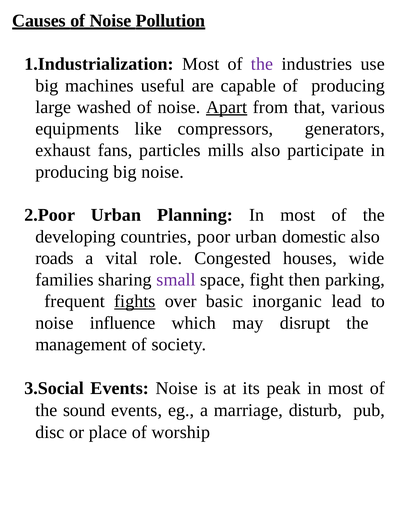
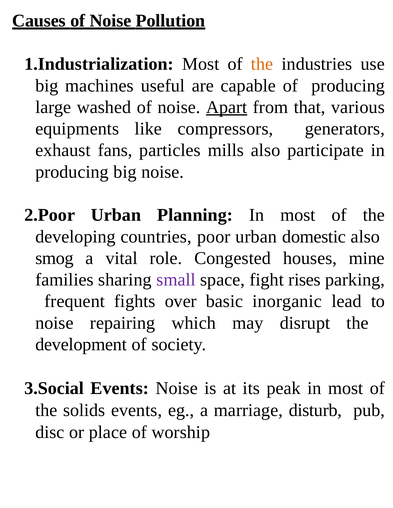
the at (262, 64) colour: purple -> orange
roads: roads -> smog
wide: wide -> mine
then: then -> rises
fights underline: present -> none
influence: influence -> repairing
management: management -> development
sound: sound -> solids
